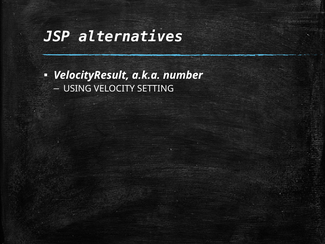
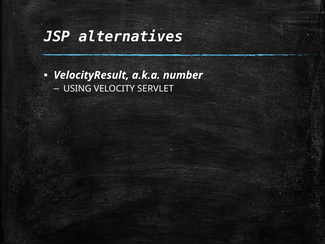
SETTING: SETTING -> SERVLET
